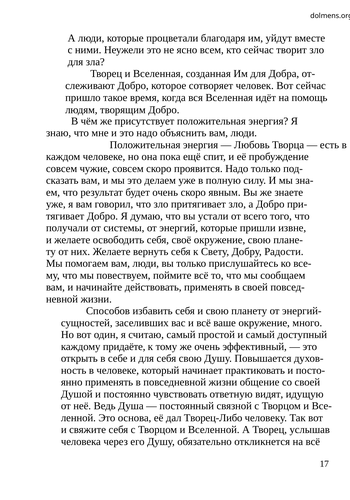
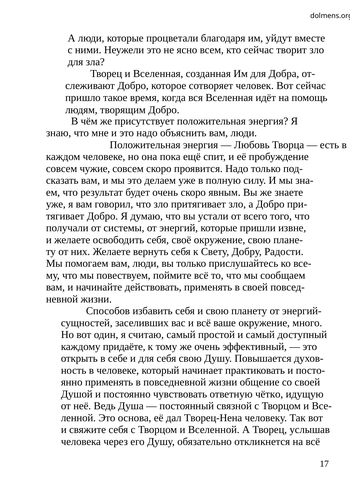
видят: видят -> чётко
Творец-Либо: Творец-Либо -> Творец-Нена
